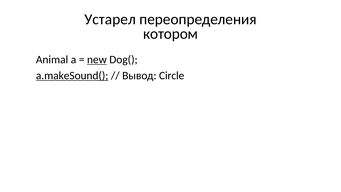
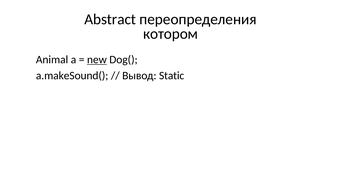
Устарел: Устарел -> Abstract
a.makeSound( underline: present -> none
Circle: Circle -> Static
